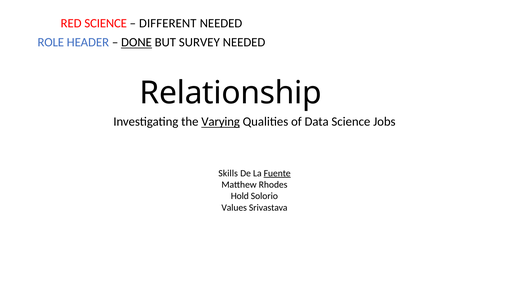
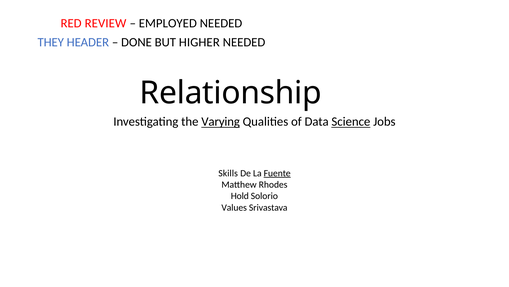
RED SCIENCE: SCIENCE -> REVIEW
DIFFERENT: DIFFERENT -> EMPLOYED
ROLE: ROLE -> THEY
DONE underline: present -> none
SURVEY: SURVEY -> HIGHER
Science at (351, 121) underline: none -> present
